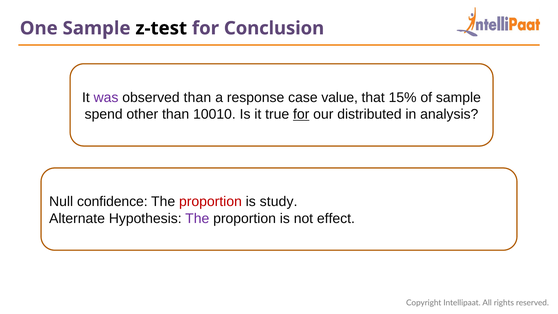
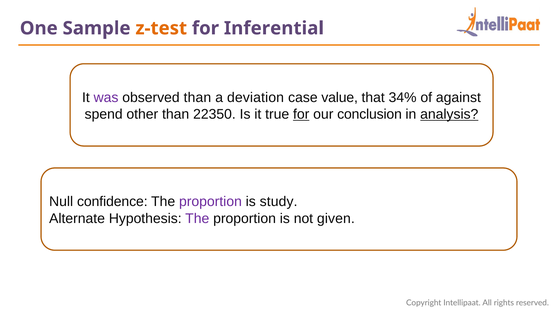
z-test colour: black -> orange
Conclusion: Conclusion -> Inferential
response: response -> deviation
15%: 15% -> 34%
of sample: sample -> against
10010: 10010 -> 22350
distributed: distributed -> conclusion
analysis underline: none -> present
proportion at (210, 202) colour: red -> purple
effect: effect -> given
